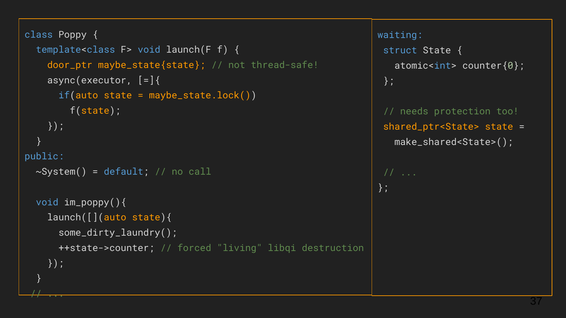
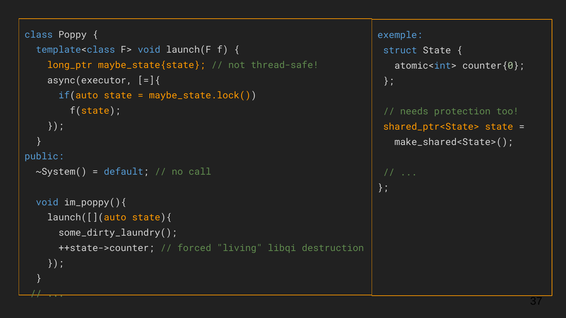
waiting: waiting -> exemple
door_ptr: door_ptr -> long_ptr
